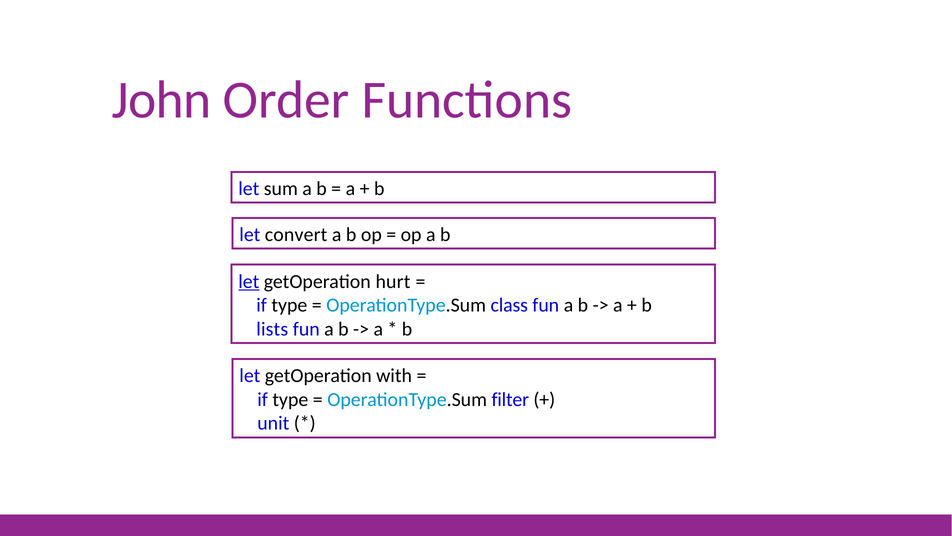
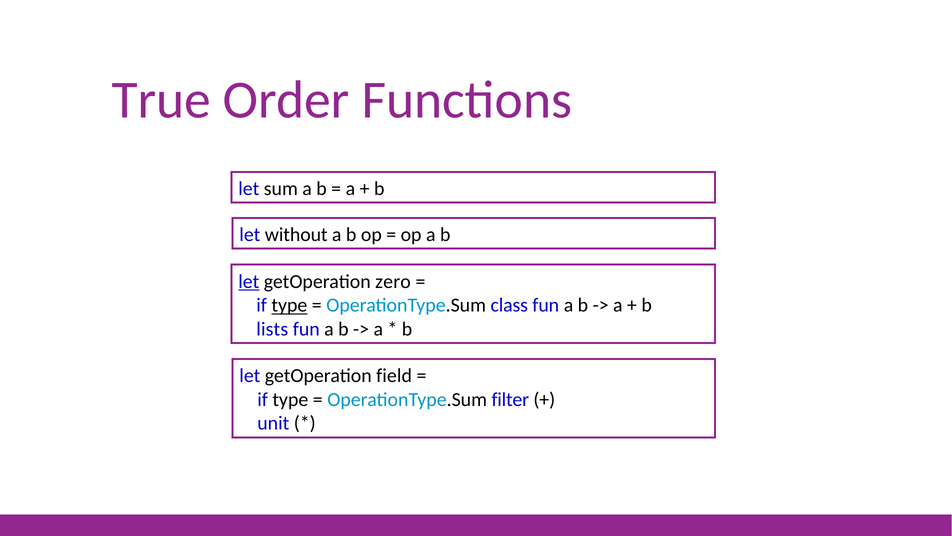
John: John -> True
convert: convert -> without
hurt: hurt -> zero
type at (289, 305) underline: none -> present
with: with -> field
